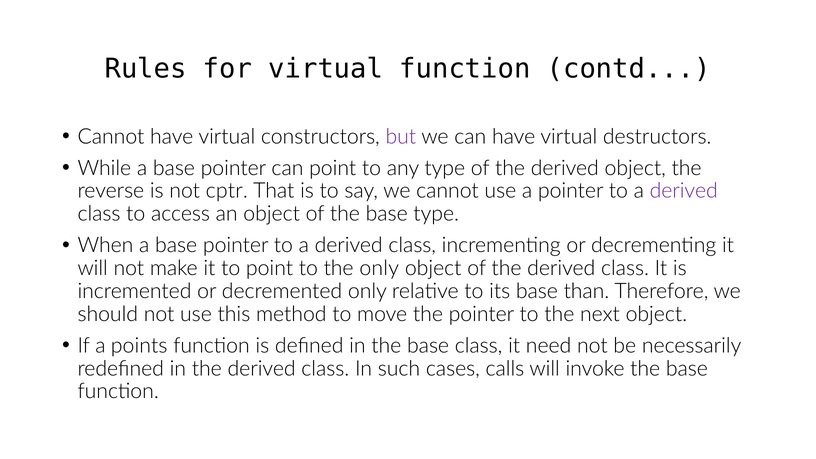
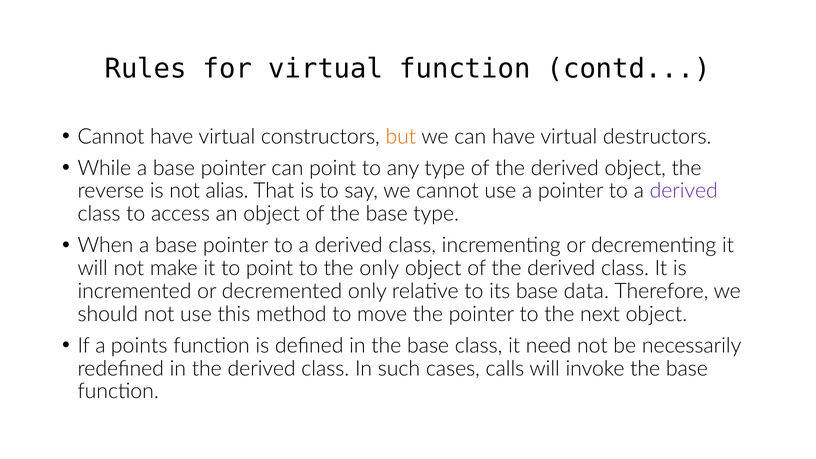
but colour: purple -> orange
cptr: cptr -> alias
than: than -> data
